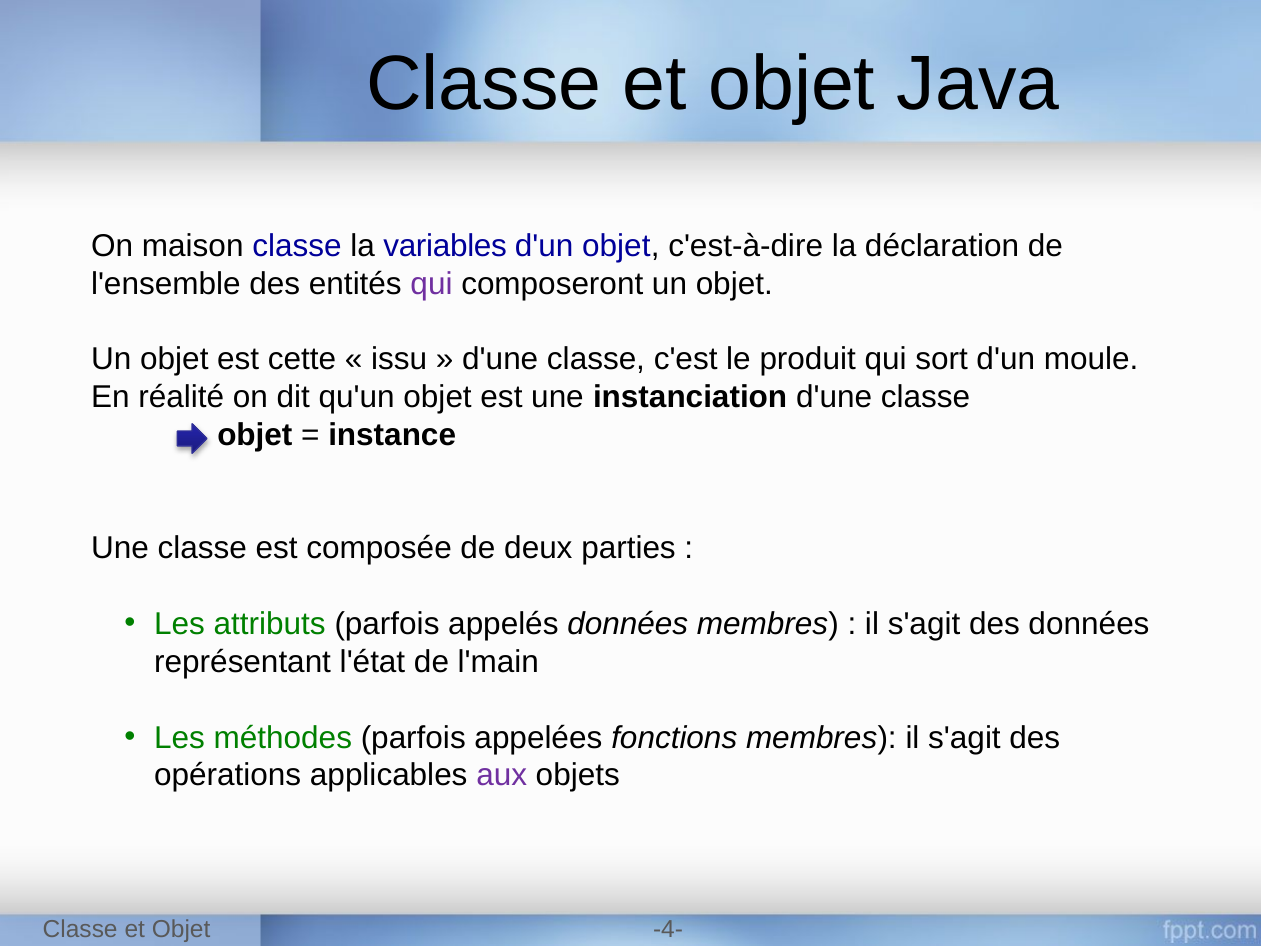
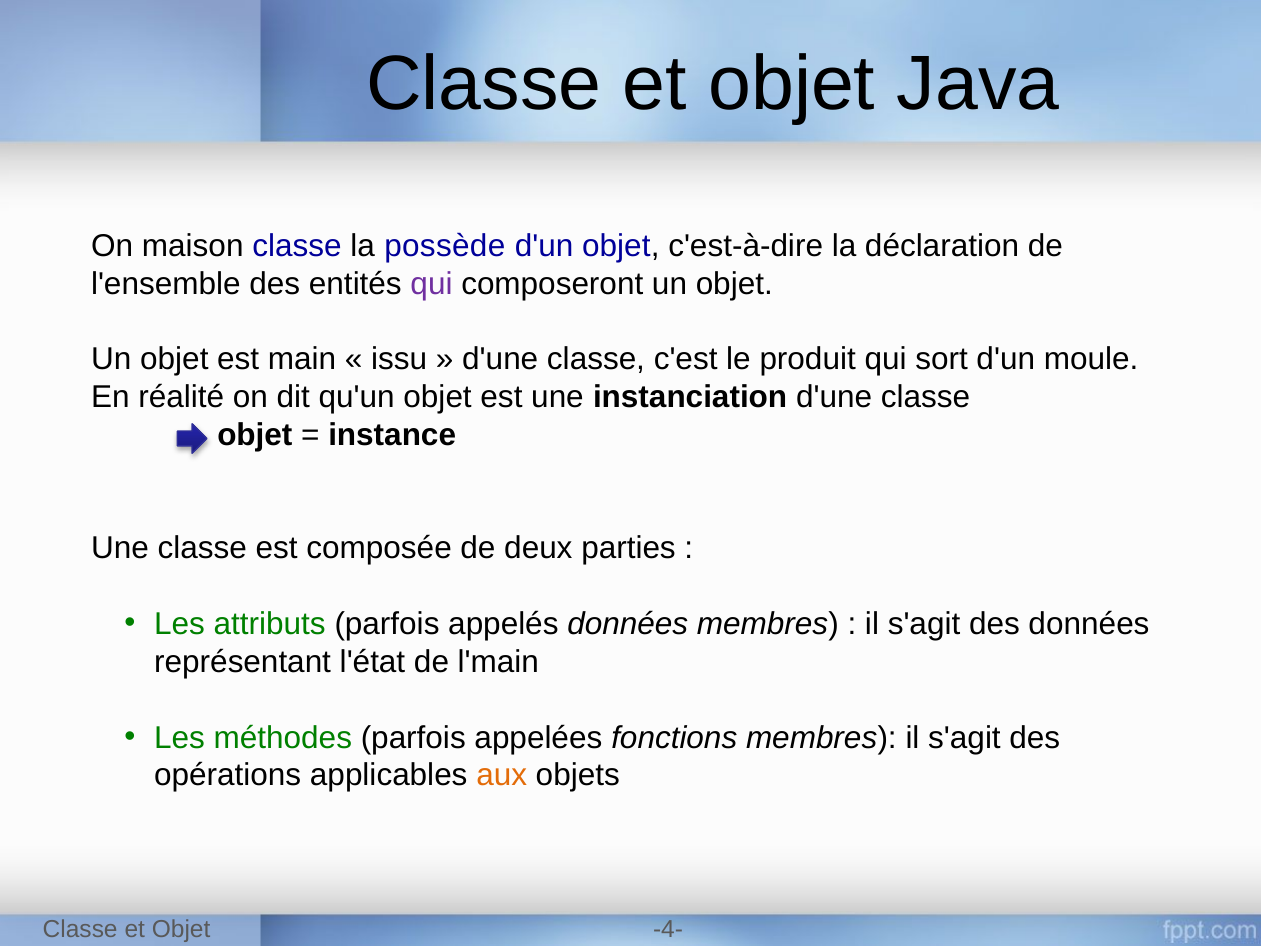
variables: variables -> possède
cette: cette -> main
aux colour: purple -> orange
